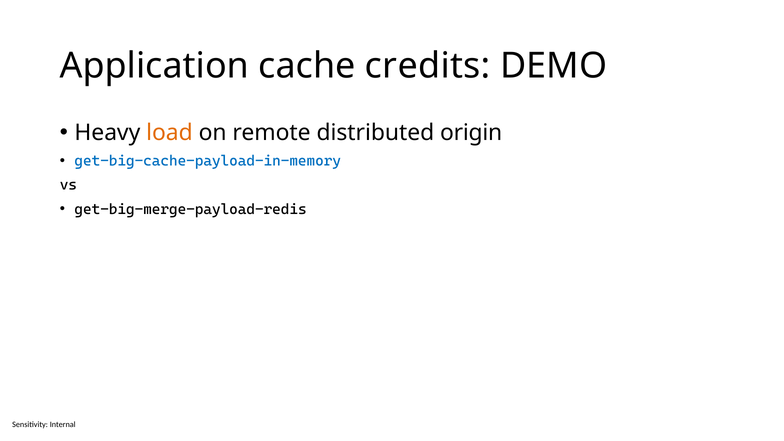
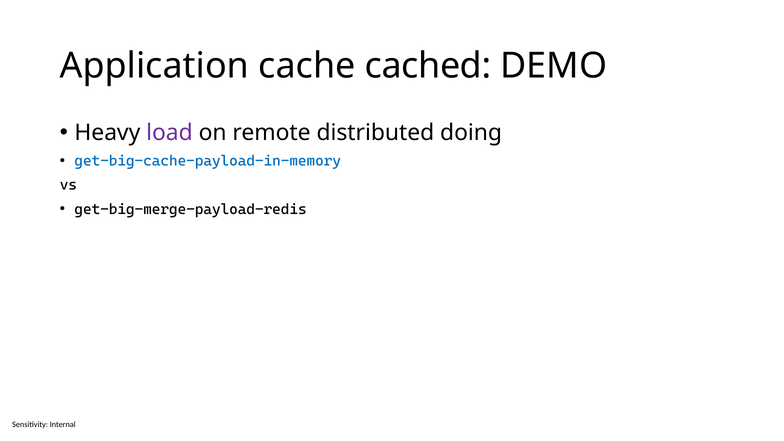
credits: credits -> cached
load colour: orange -> purple
origin: origin -> doing
